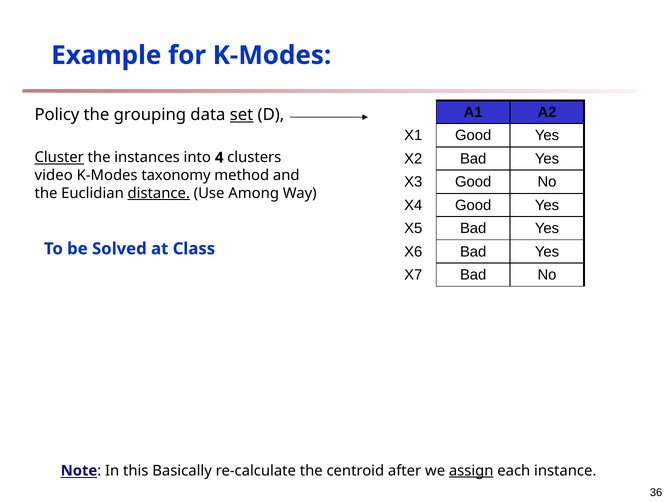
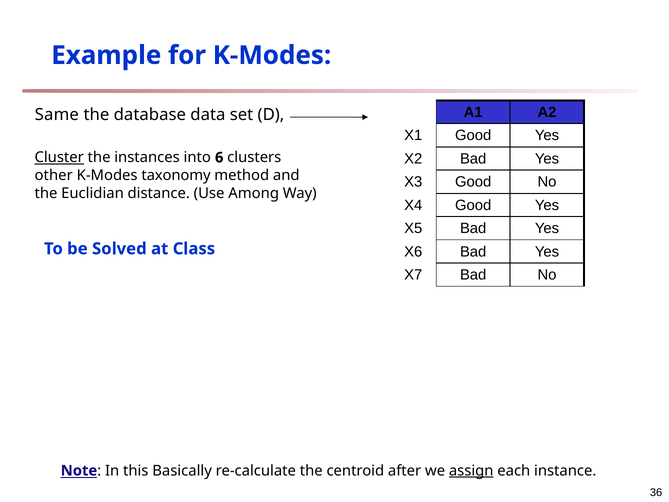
Policy: Policy -> Same
grouping: grouping -> database
set underline: present -> none
4: 4 -> 6
video: video -> other
distance underline: present -> none
